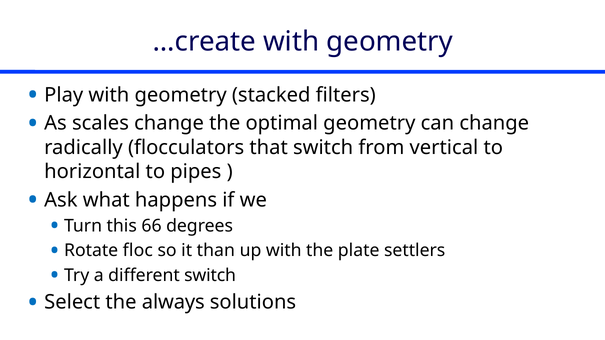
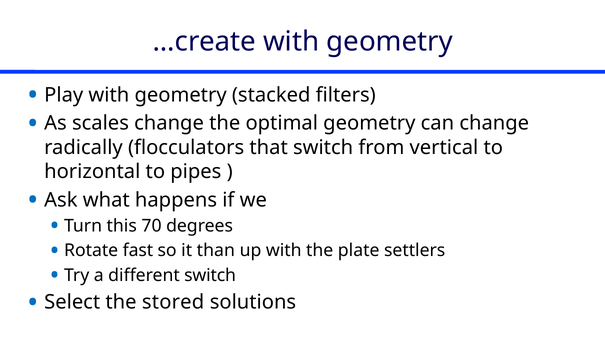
66: 66 -> 70
floc: floc -> fast
always: always -> stored
